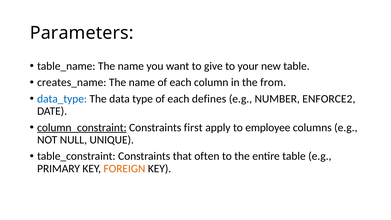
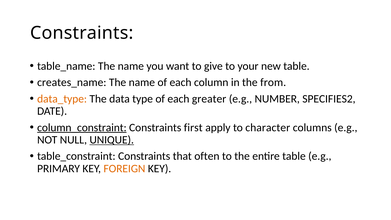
Parameters at (82, 33): Parameters -> Constraints
data_type colour: blue -> orange
defines: defines -> greater
ENFORCE2: ENFORCE2 -> SPECIFIES2
employee: employee -> character
UNIQUE underline: none -> present
